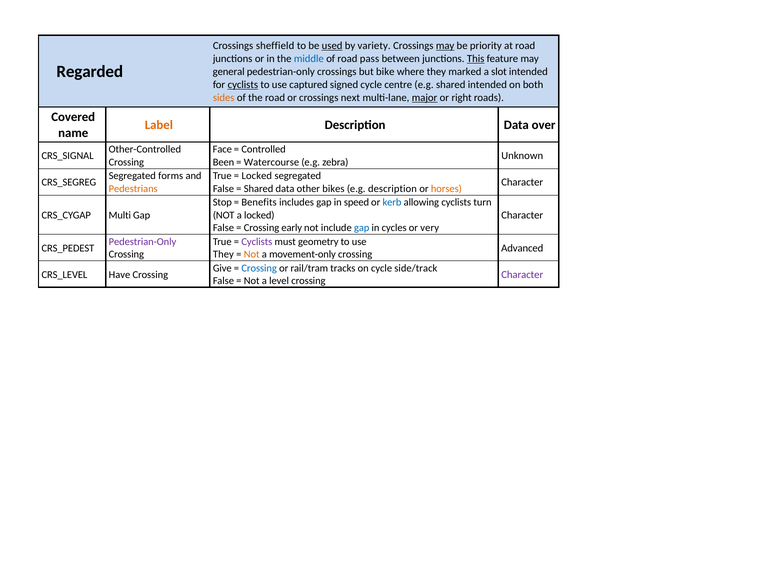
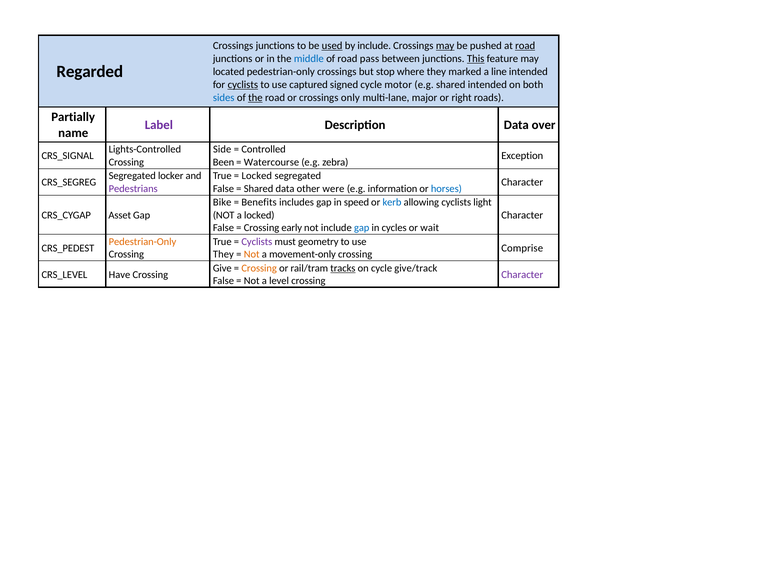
Crossings sheffield: sheffield -> junctions
by variety: variety -> include
priority: priority -> pushed
road at (525, 46) underline: none -> present
general: general -> located
bike: bike -> stop
slot: slot -> line
centre: centre -> motor
sides colour: orange -> blue
the at (255, 98) underline: none -> present
next: next -> only
major underline: present -> none
Covered: Covered -> Partially
Label colour: orange -> purple
Other-Controlled: Other-Controlled -> Lights-Controlled
Face: Face -> Side
Unknown: Unknown -> Exception
forms: forms -> locker
Pedestrians colour: orange -> purple
bikes: bikes -> were
e.g description: description -> information
horses colour: orange -> blue
Stop: Stop -> Bike
turn: turn -> light
Multi: Multi -> Asset
very: very -> wait
Pedestrian-Only at (142, 242) colour: purple -> orange
Advanced: Advanced -> Comprise
Crossing at (259, 268) colour: blue -> orange
tracks underline: none -> present
side/track: side/track -> give/track
